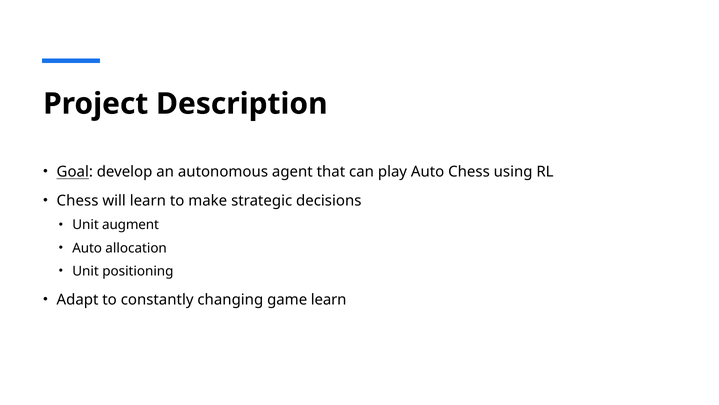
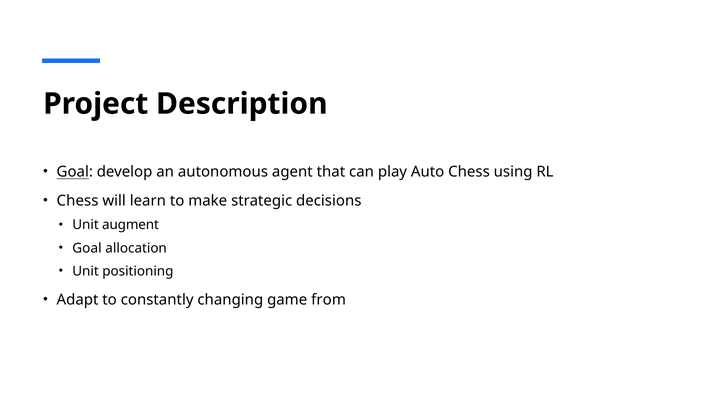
Auto at (87, 248): Auto -> Goal
game learn: learn -> from
